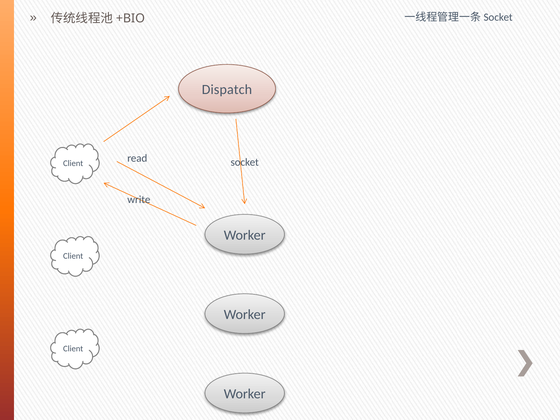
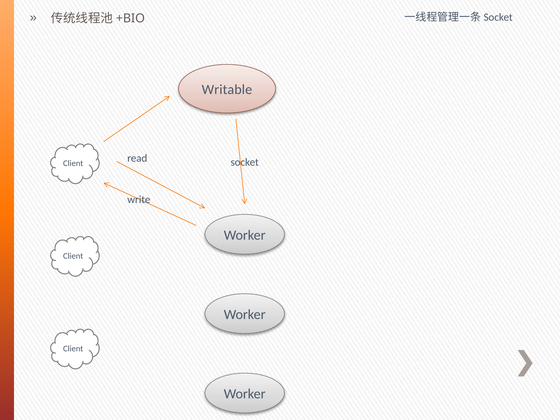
Dispatch: Dispatch -> Writable
